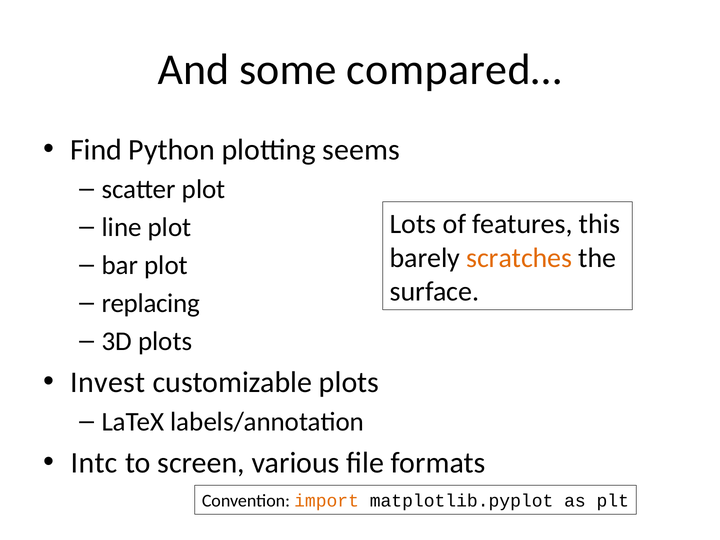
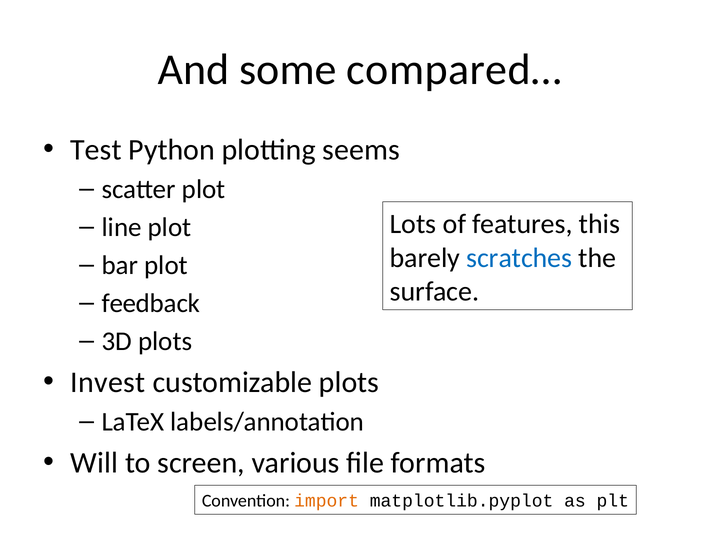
Find: Find -> Test
scratches colour: orange -> blue
replacing: replacing -> feedback
Intc: Intc -> Will
